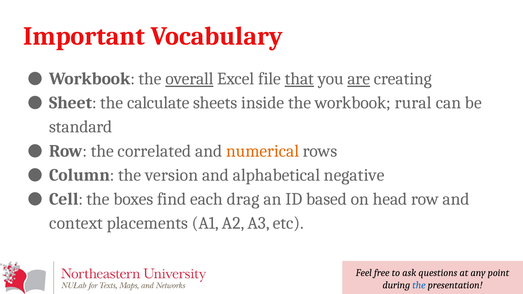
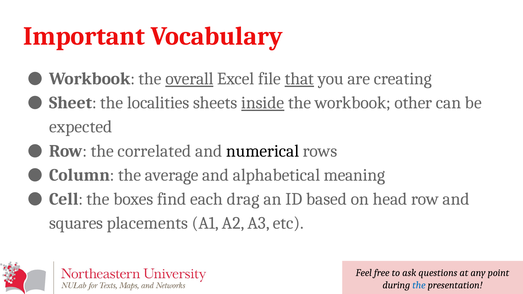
are underline: present -> none
calculate: calculate -> localities
inside underline: none -> present
rural: rural -> other
standard: standard -> expected
numerical colour: orange -> black
version: version -> average
negative: negative -> meaning
context: context -> squares
